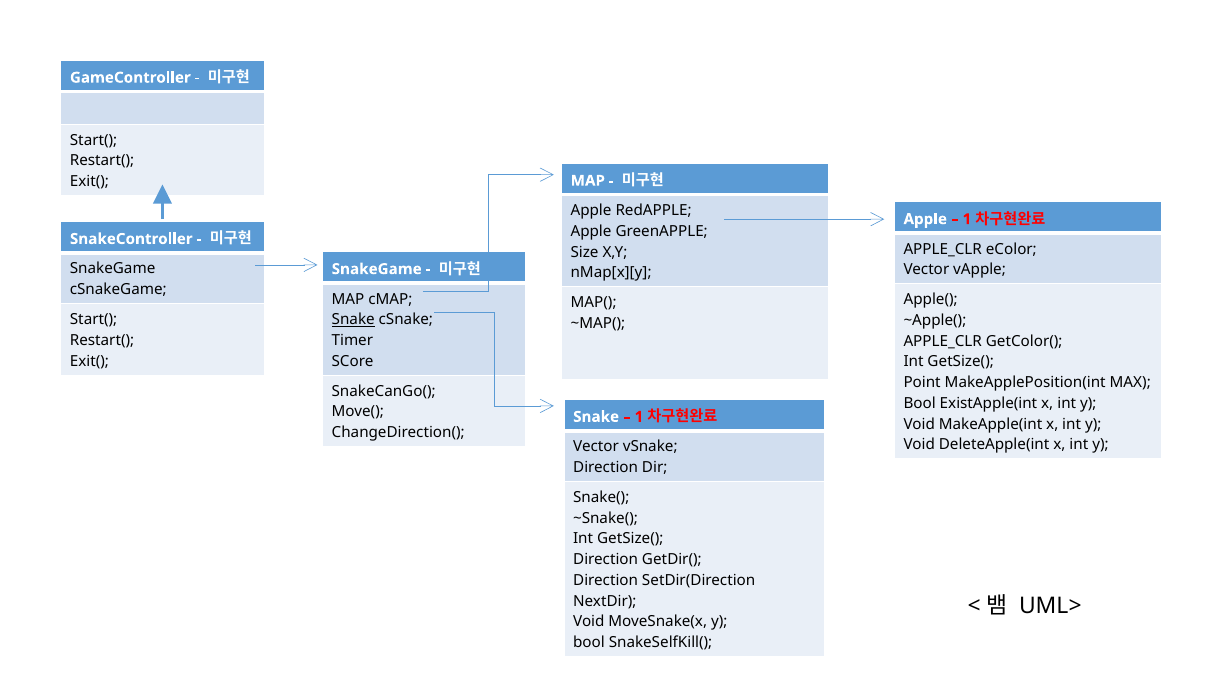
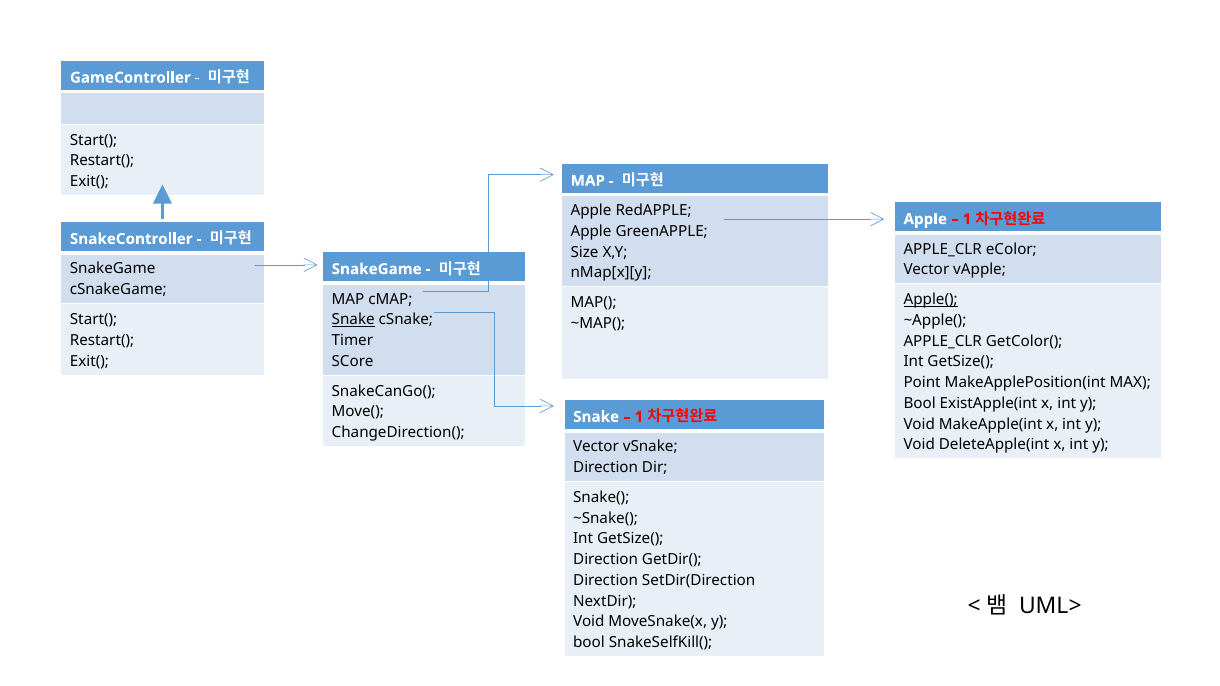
Apple( underline: none -> present
